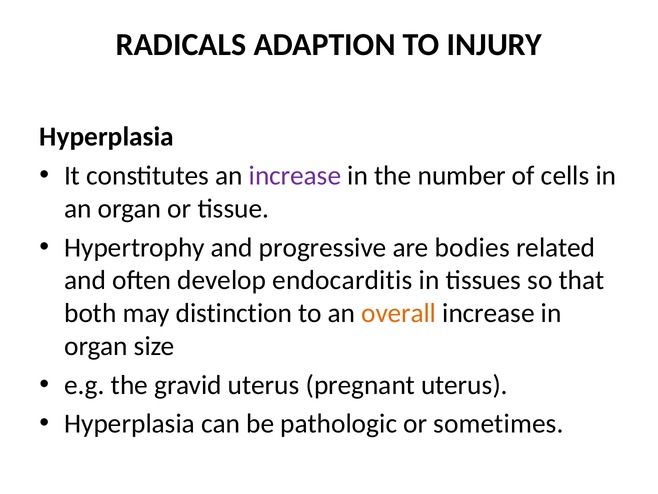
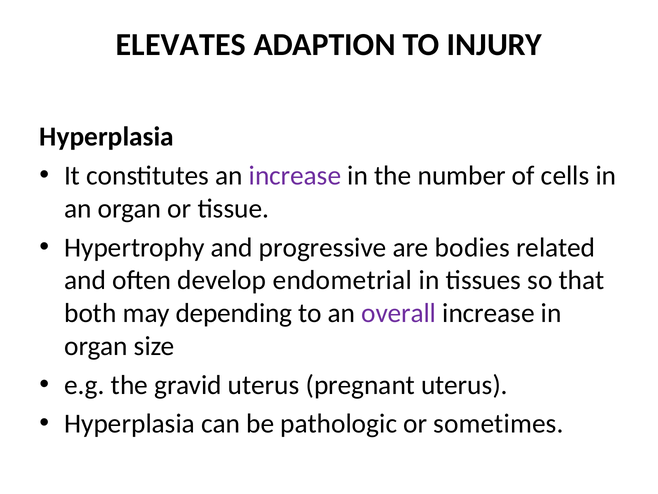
RADICALS: RADICALS -> ELEVATES
endocarditis: endocarditis -> endometrial
distinction: distinction -> depending
overall colour: orange -> purple
